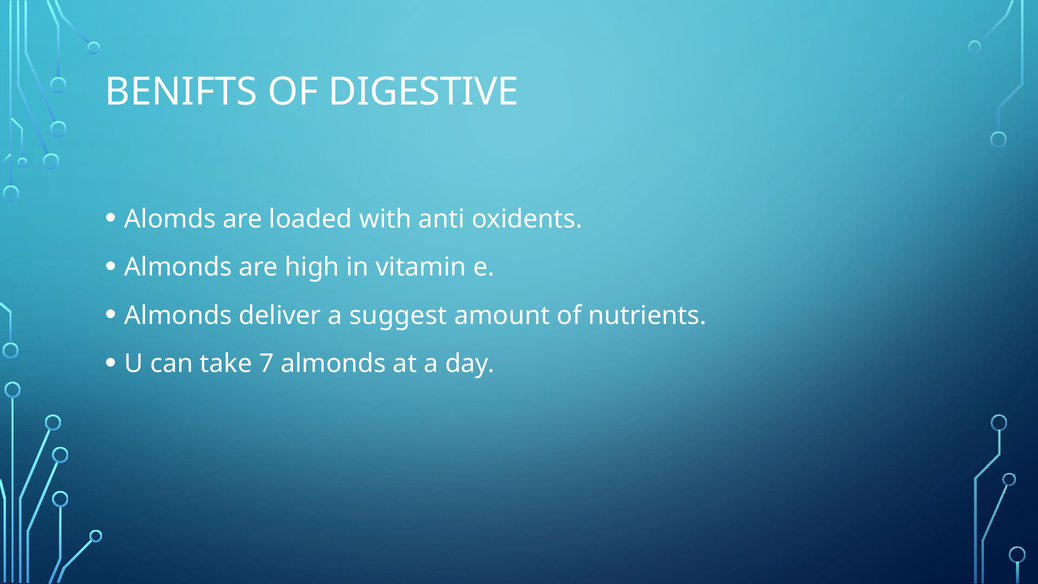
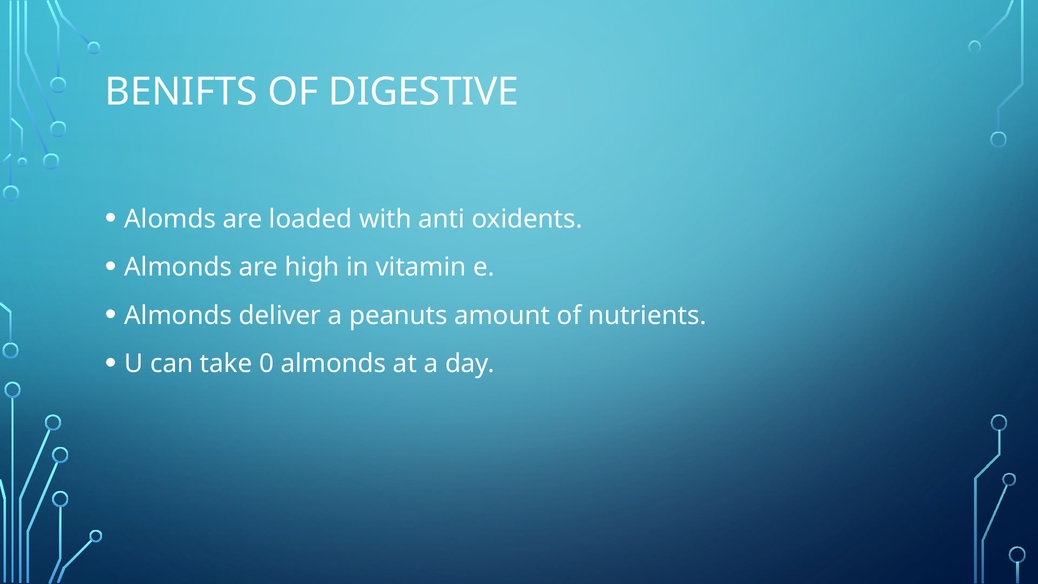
suggest: suggest -> peanuts
7: 7 -> 0
